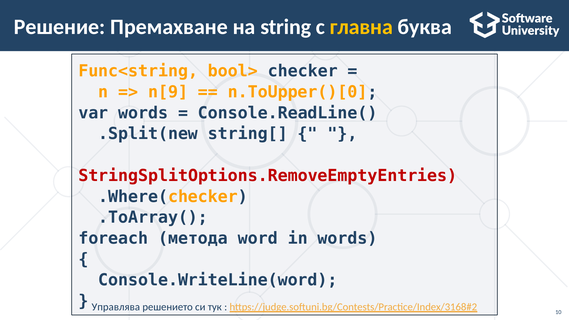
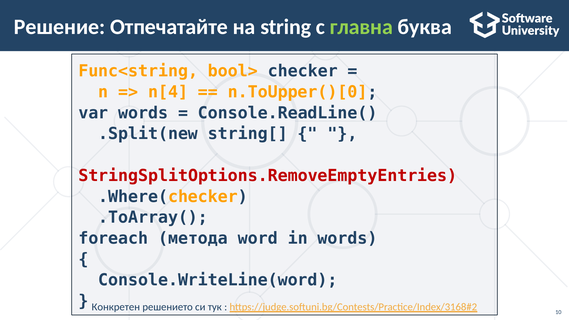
Премахване: Премахване -> Отпечатайте
главна colour: yellow -> light green
n[9: n[9 -> n[4
Управлява: Управлява -> Конкретен
